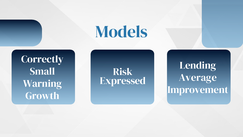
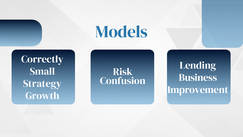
Average: Average -> Business
Expressed: Expressed -> Confusion
Warning: Warning -> Strategy
